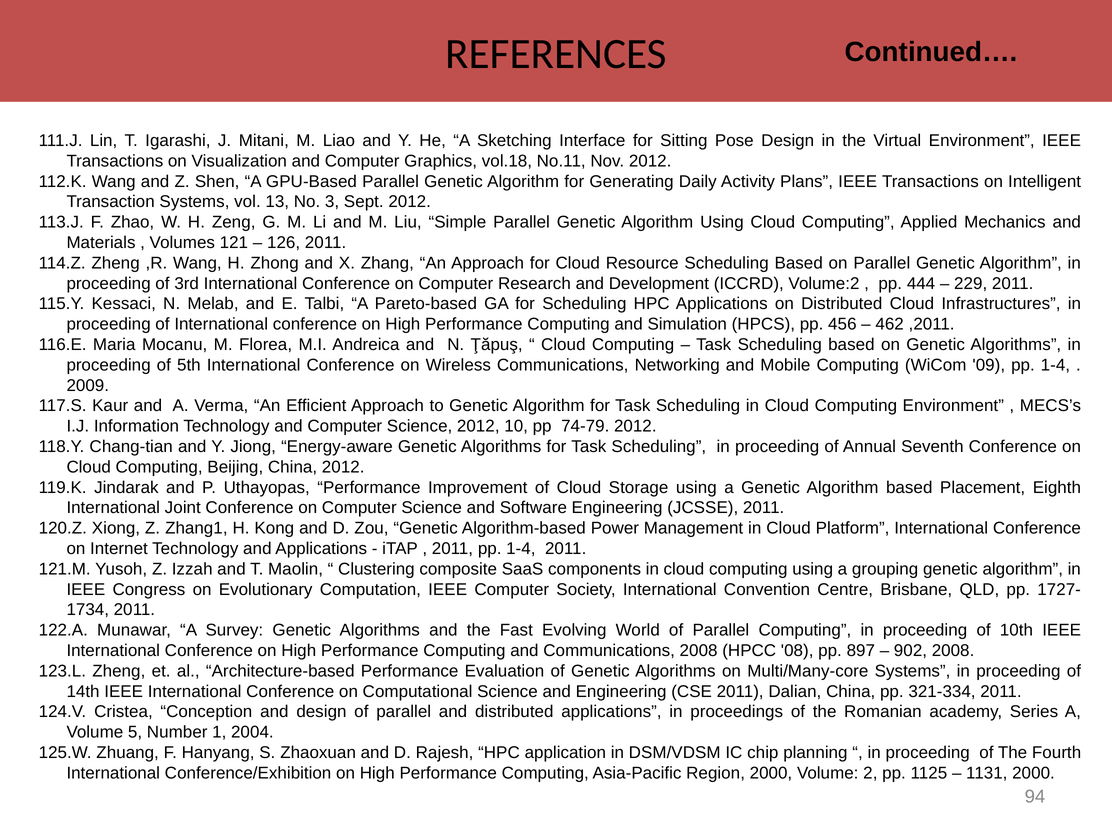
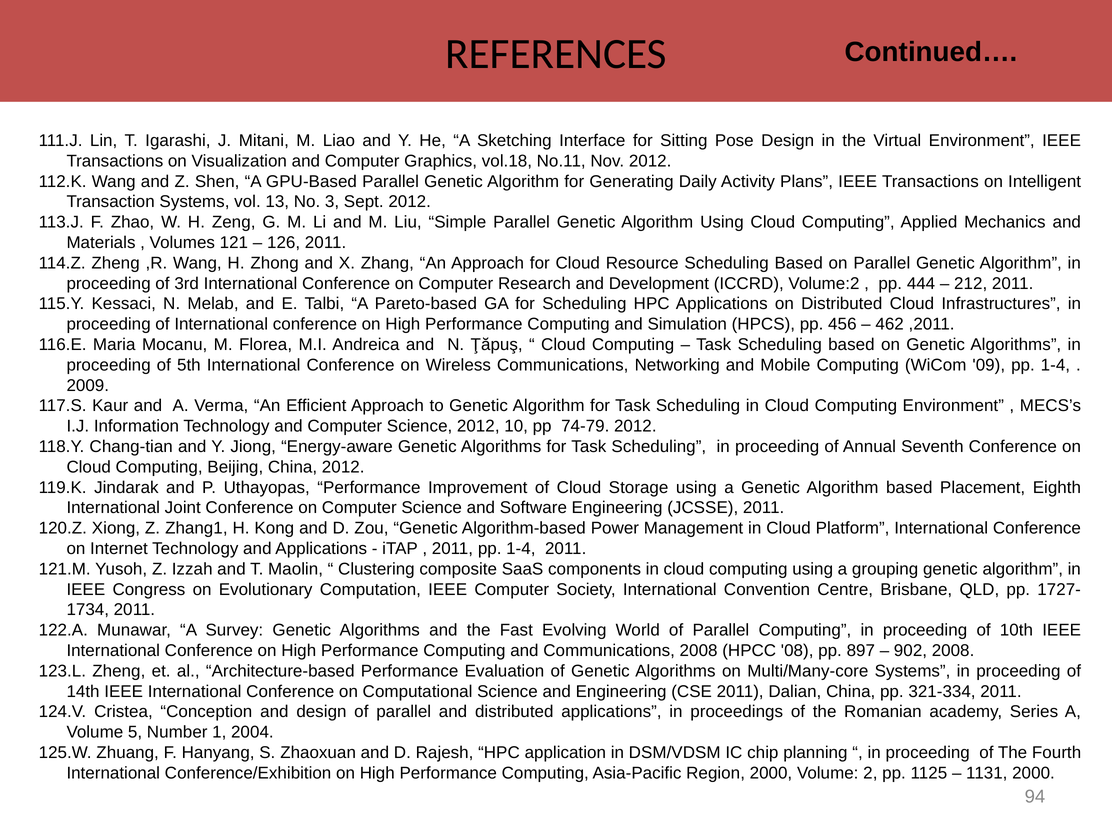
229: 229 -> 212
